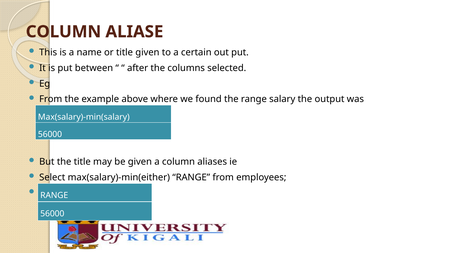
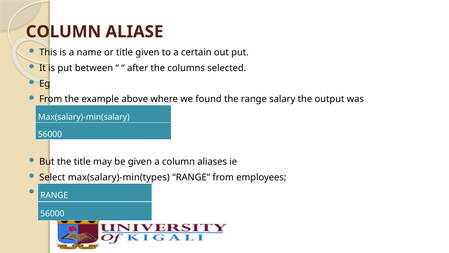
max(salary)-min(either: max(salary)-min(either -> max(salary)-min(types
